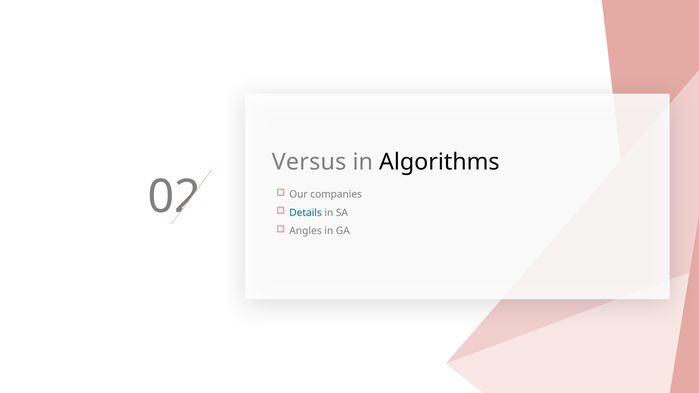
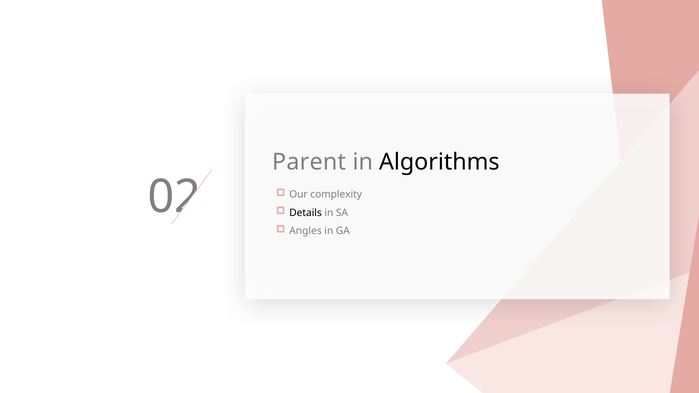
Versus: Versus -> Parent
companies: companies -> complexity
Details colour: blue -> black
